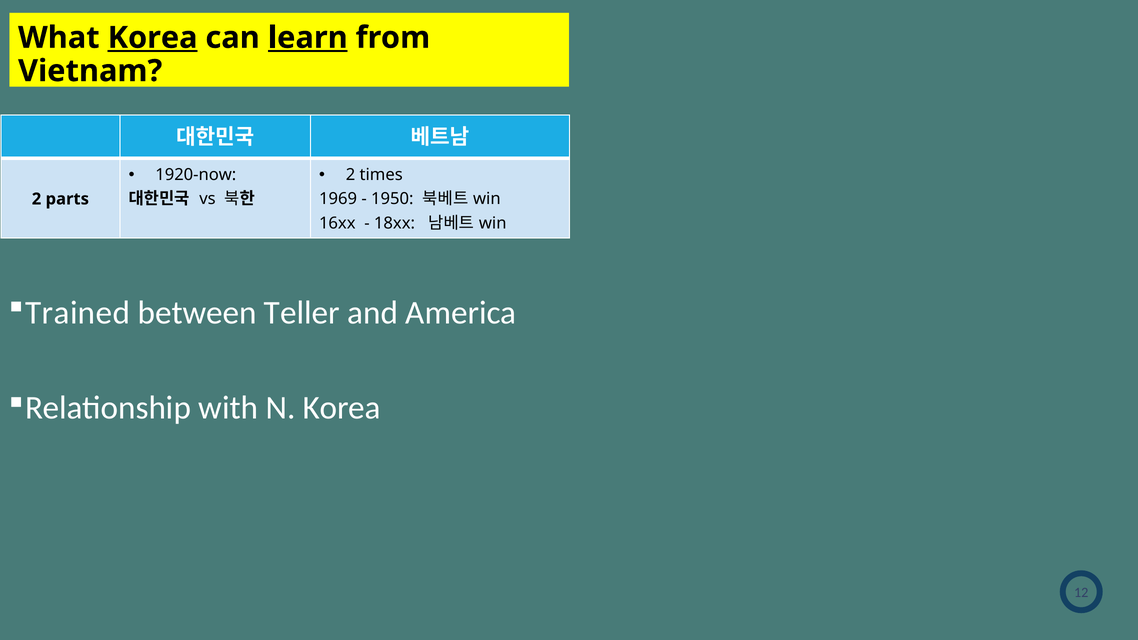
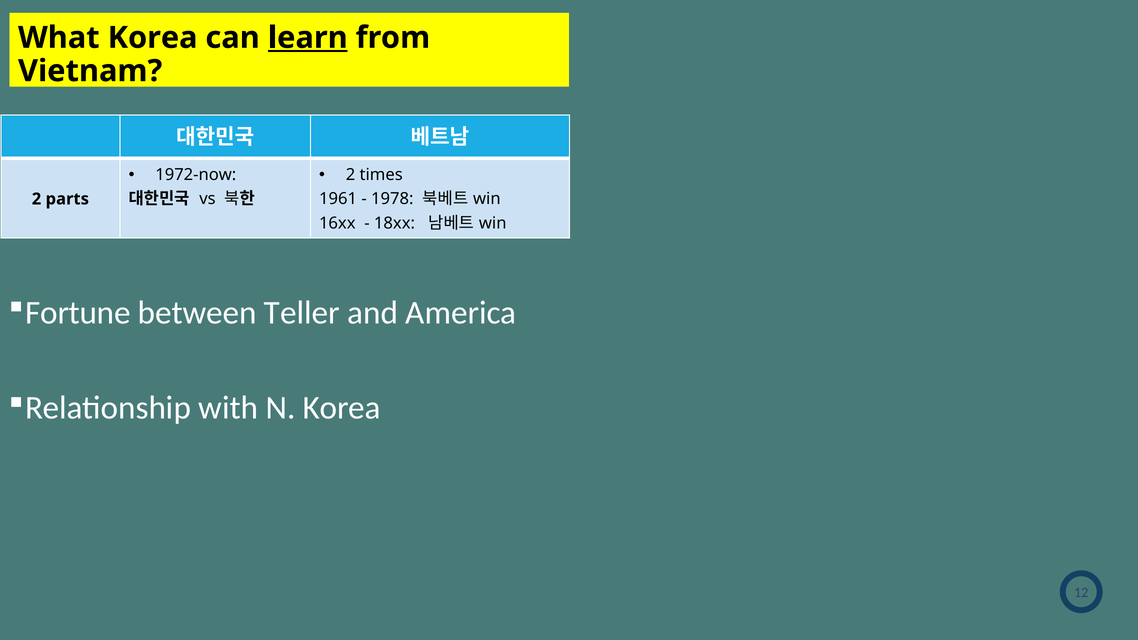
Korea at (153, 38) underline: present -> none
1920-now: 1920-now -> 1972-now
1969: 1969 -> 1961
1950: 1950 -> 1978
Trained: Trained -> Fortune
